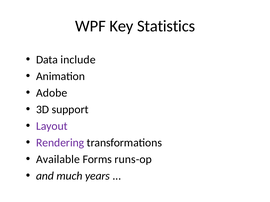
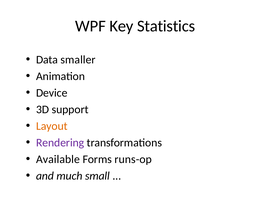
include: include -> smaller
Adobe: Adobe -> Device
Layout colour: purple -> orange
years: years -> small
